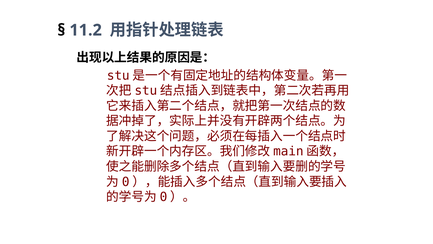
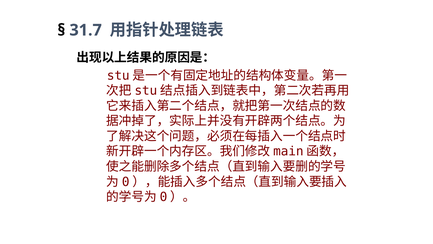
11.2: 11.2 -> 31.7
